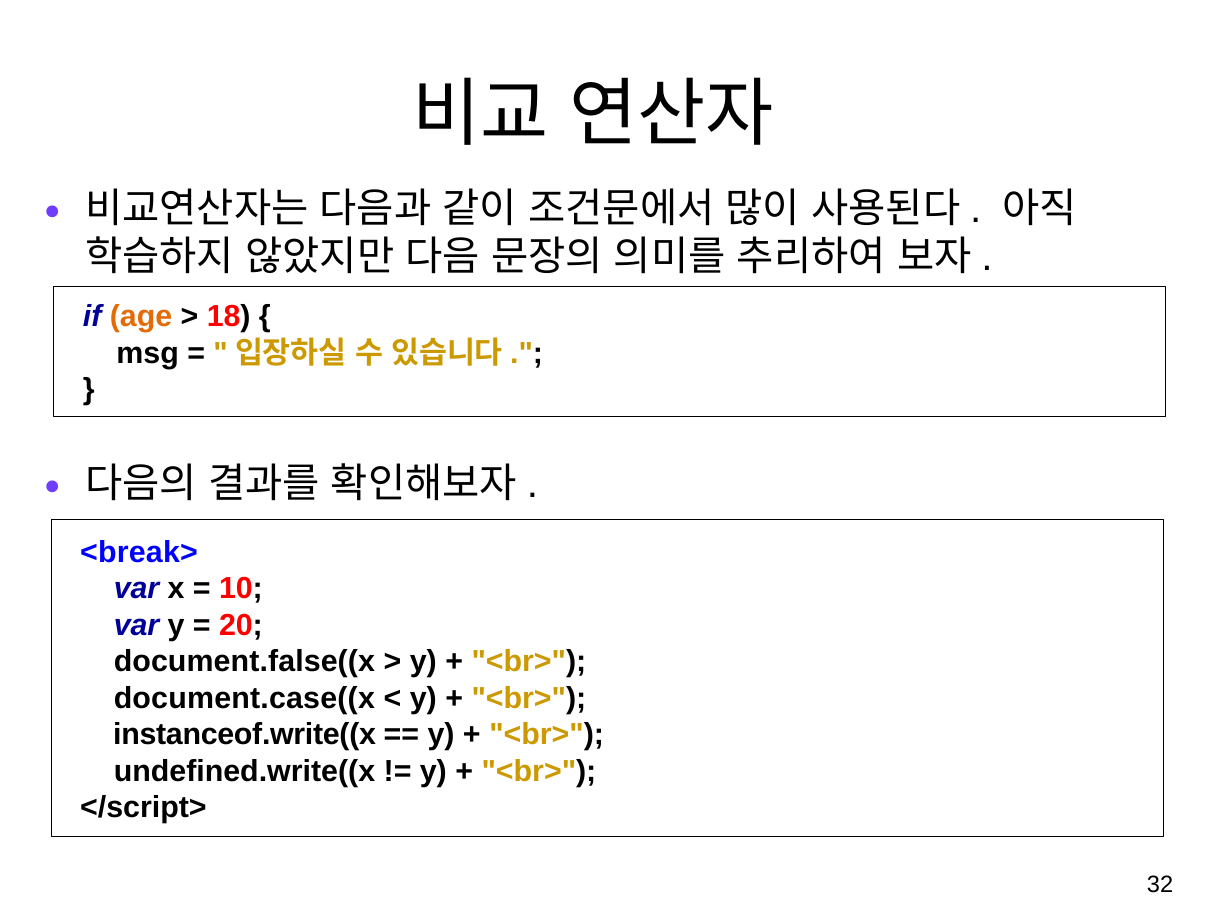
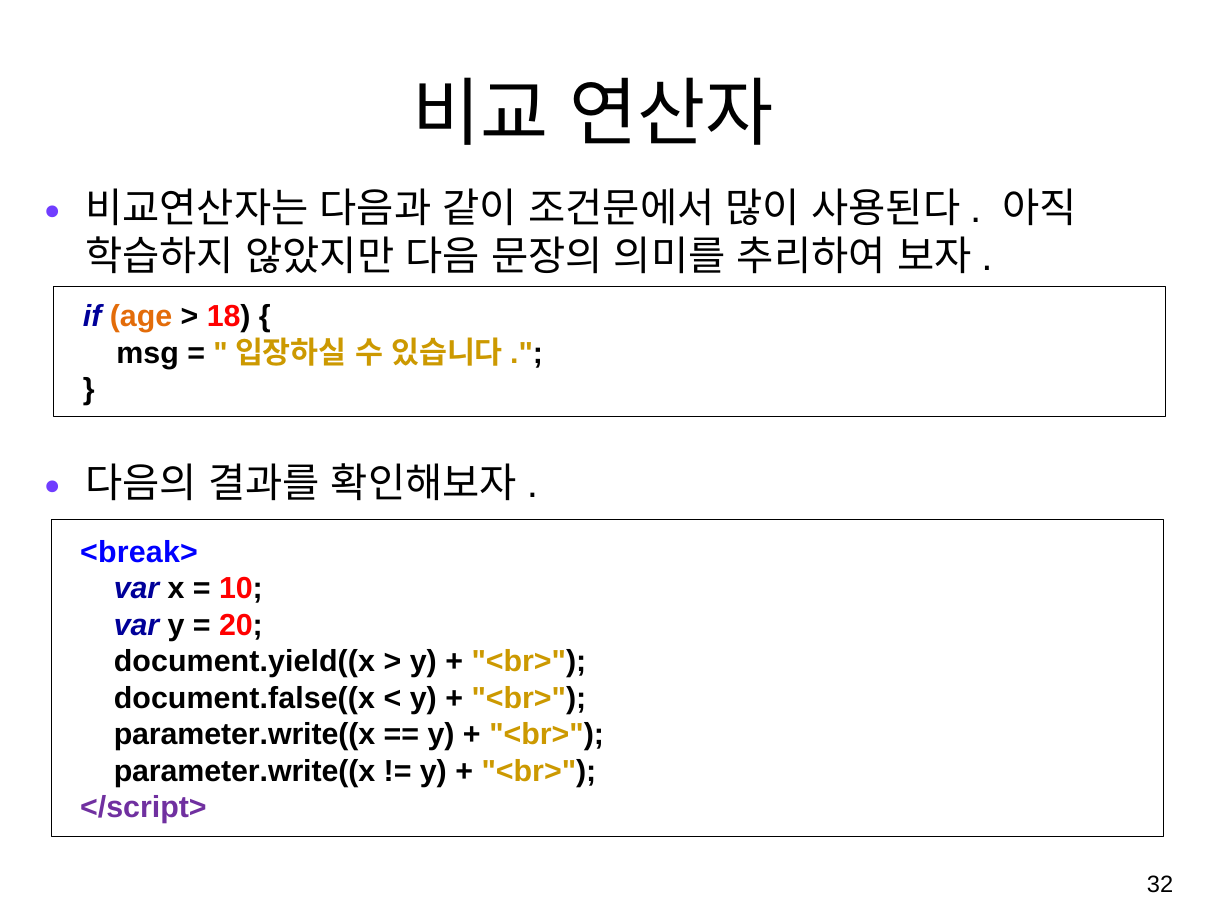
document.false((x: document.false((x -> document.yield((x
document.case((x: document.case((x -> document.false((x
instanceof.write((x at (245, 735): instanceof.write((x -> parameter.write((x
undefined.write((x at (244, 771): undefined.write((x -> parameter.write((x
</script> colour: black -> purple
